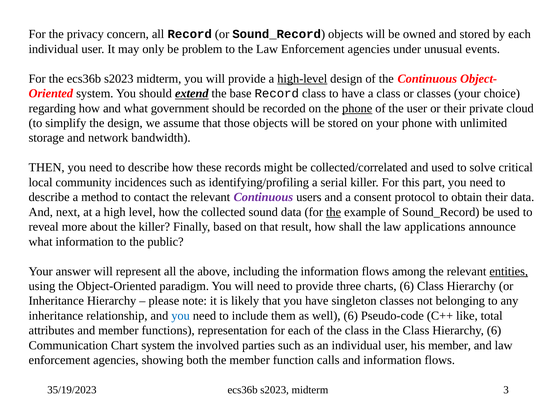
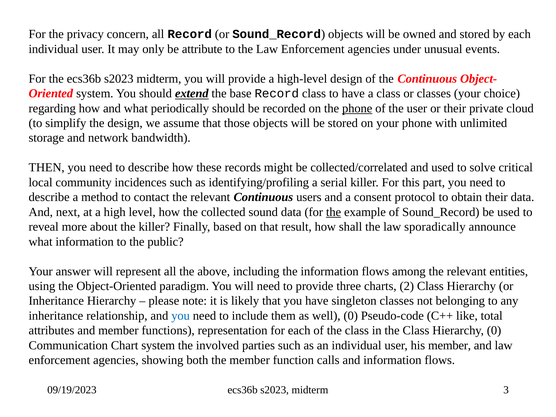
problem: problem -> attribute
high-level underline: present -> none
government: government -> periodically
Continuous at (263, 197) colour: purple -> black
applications: applications -> sporadically
entities underline: present -> none
charts 6: 6 -> 2
well 6: 6 -> 0
Hierarchy 6: 6 -> 0
35/19/2023: 35/19/2023 -> 09/19/2023
